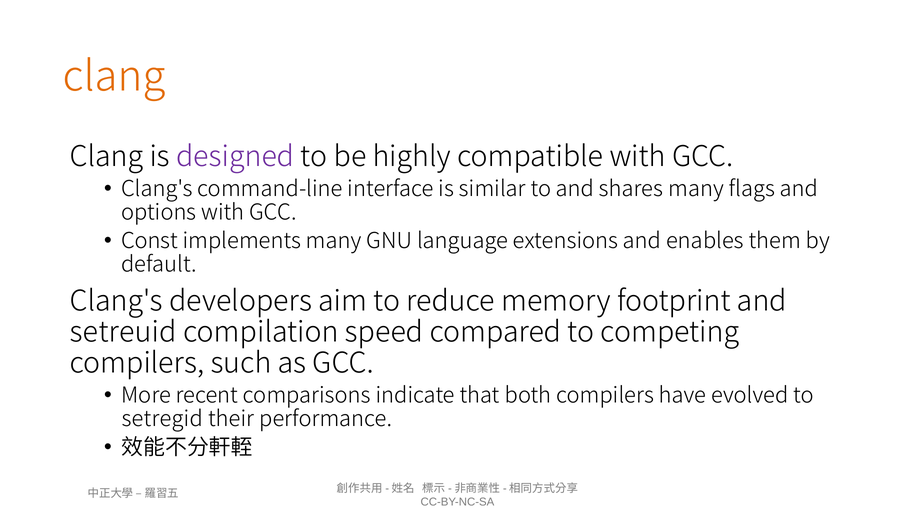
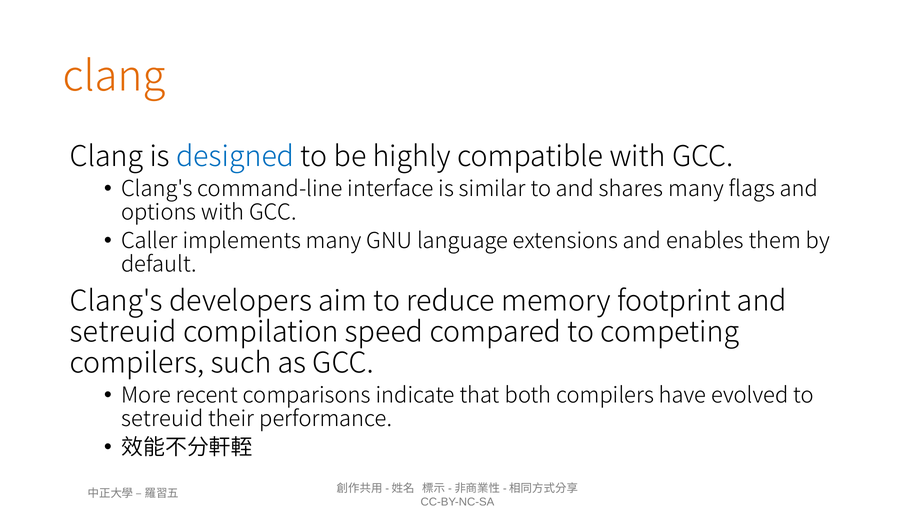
designed colour: purple -> blue
Const: Const -> Caller
setregid at (162, 419): setregid -> setreuid
